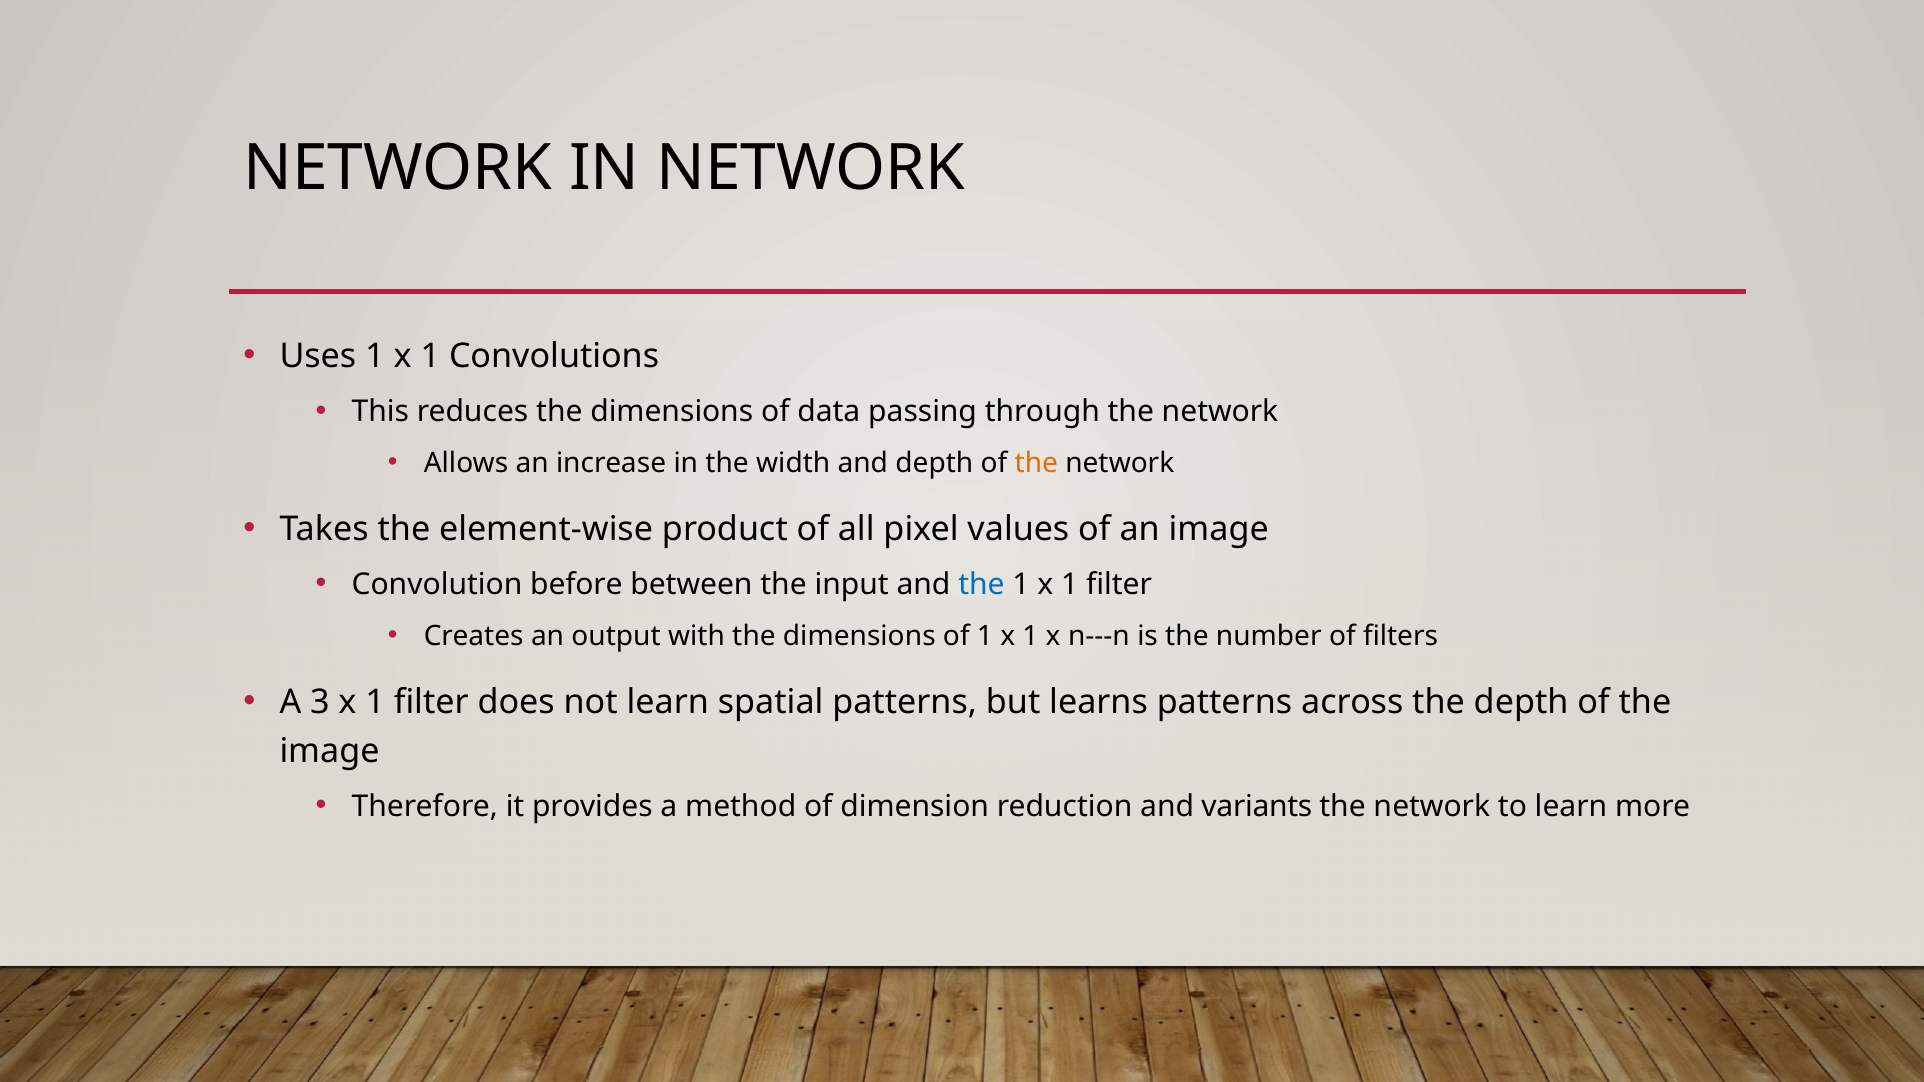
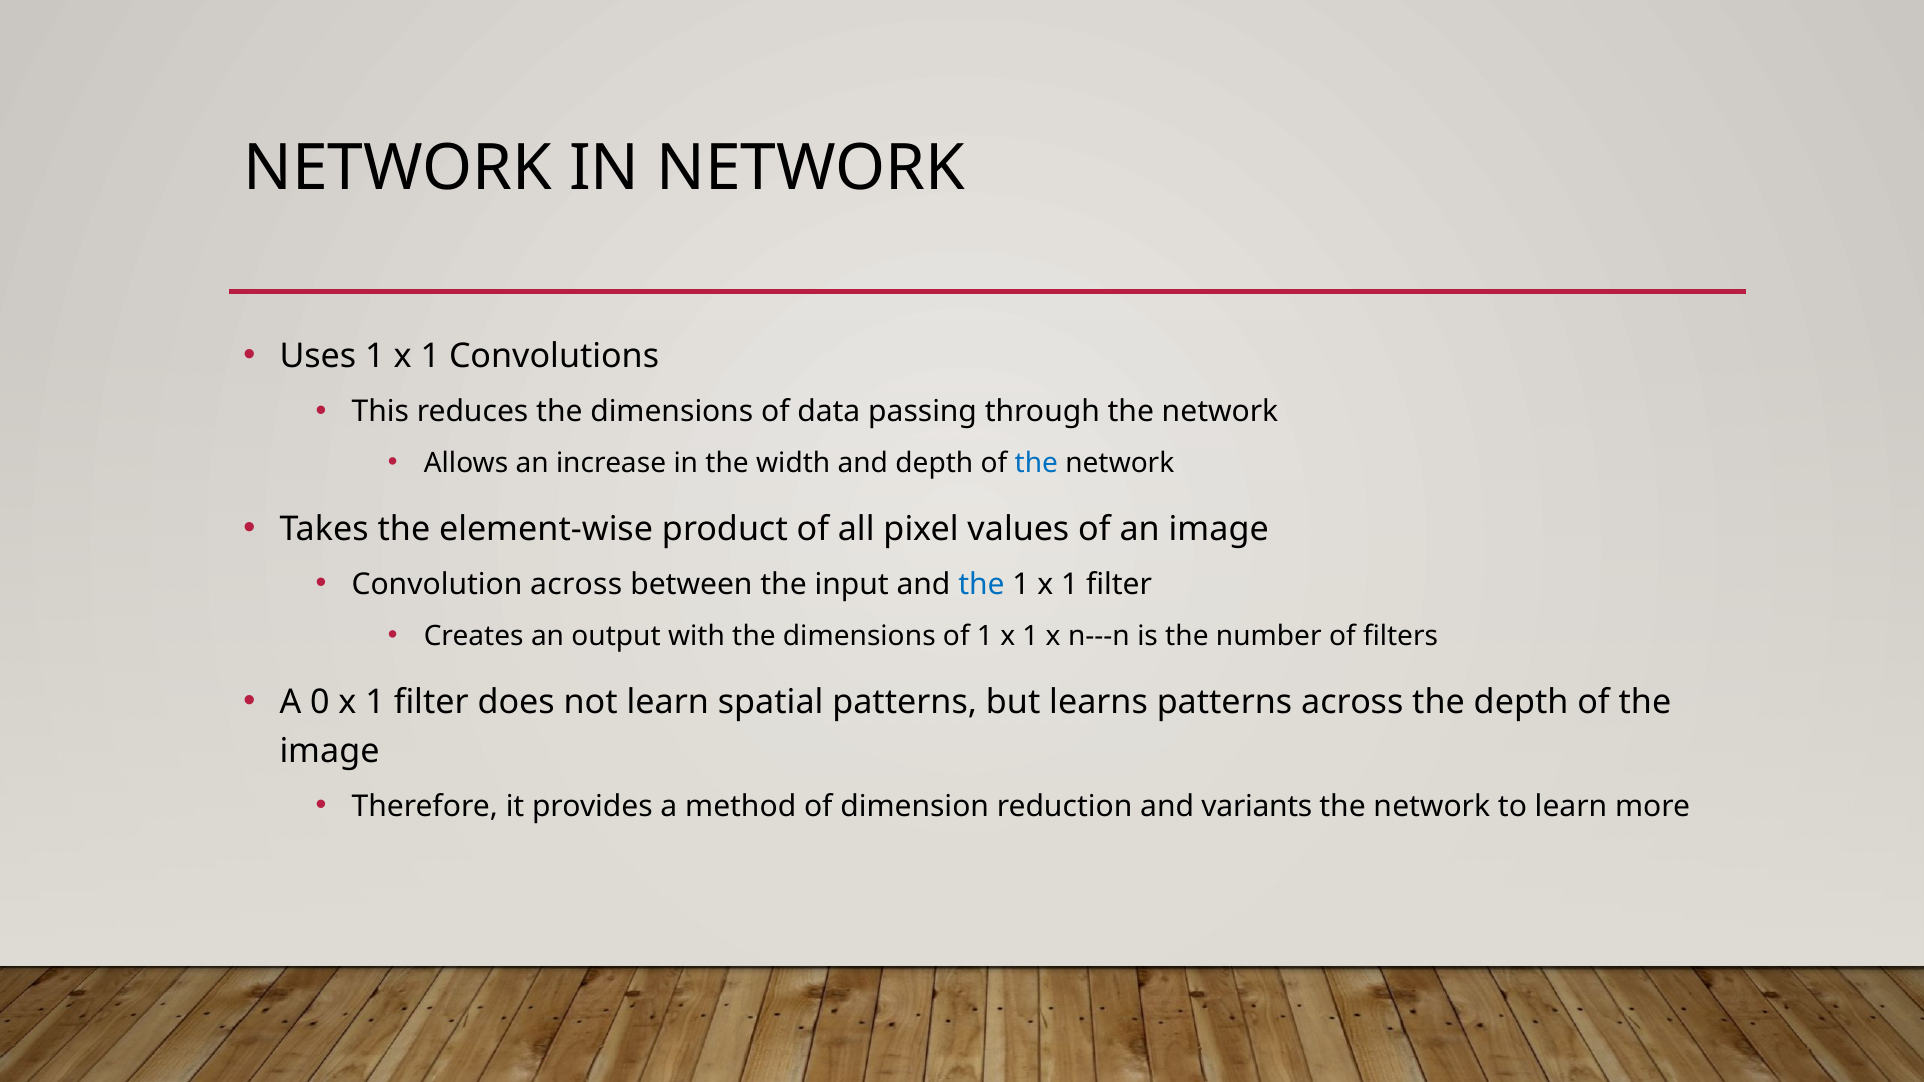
the at (1036, 463) colour: orange -> blue
Convolution before: before -> across
3: 3 -> 0
